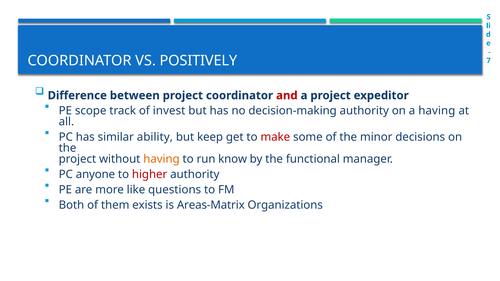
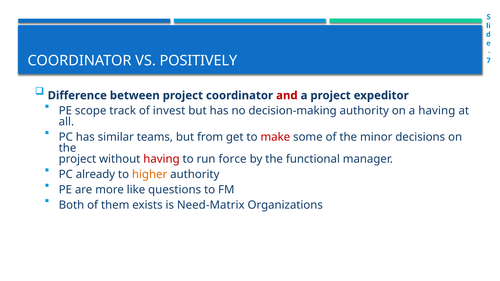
ability: ability -> teams
keep: keep -> from
having at (161, 159) colour: orange -> red
know: know -> force
anyone: anyone -> already
higher colour: red -> orange
Areas-Matrix: Areas-Matrix -> Need-Matrix
